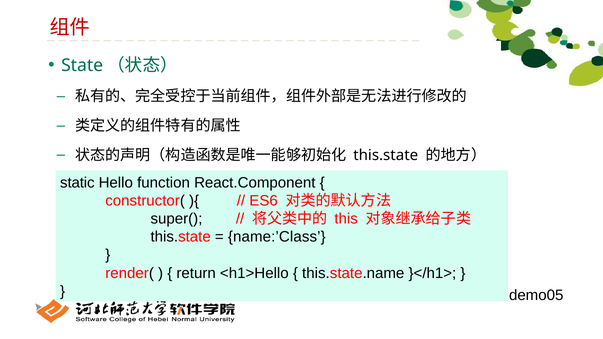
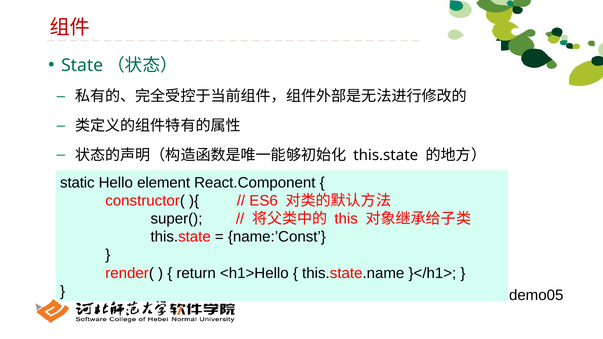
function: function -> element
name:’Class: name:’Class -> name:’Const
